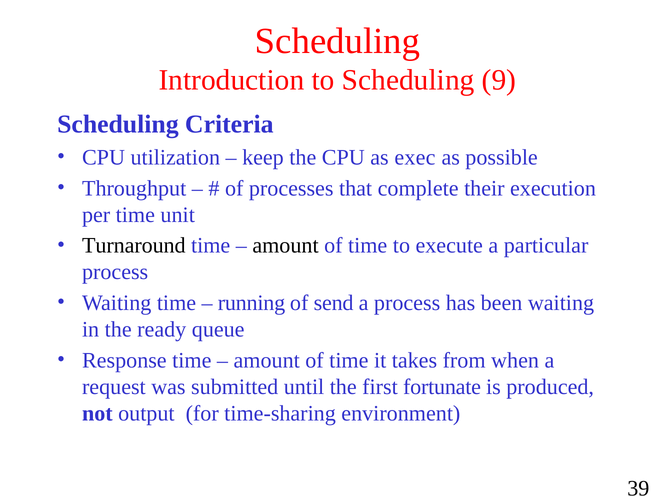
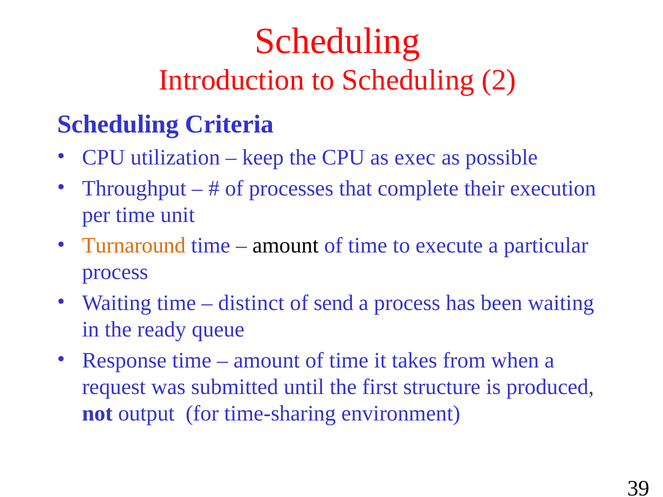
9: 9 -> 2
Turnaround colour: black -> orange
running: running -> distinct
fortunate: fortunate -> structure
